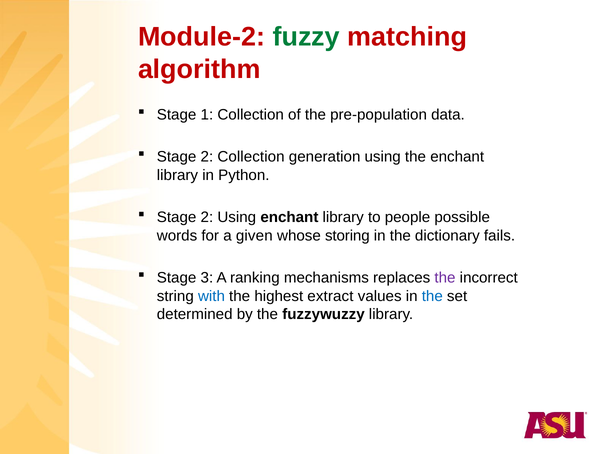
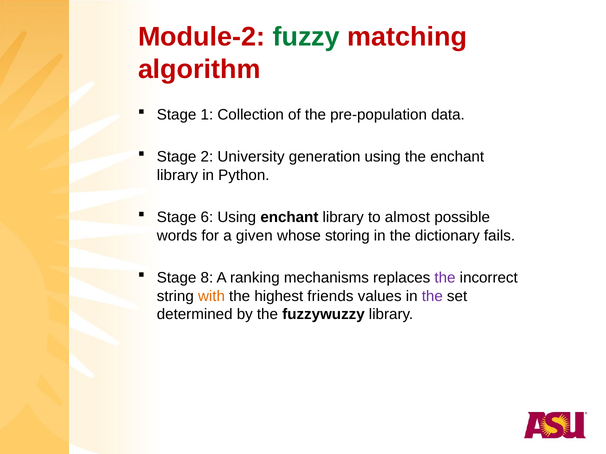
2 Collection: Collection -> University
2 at (207, 218): 2 -> 6
people: people -> almost
3: 3 -> 8
with colour: blue -> orange
extract: extract -> friends
the at (432, 296) colour: blue -> purple
